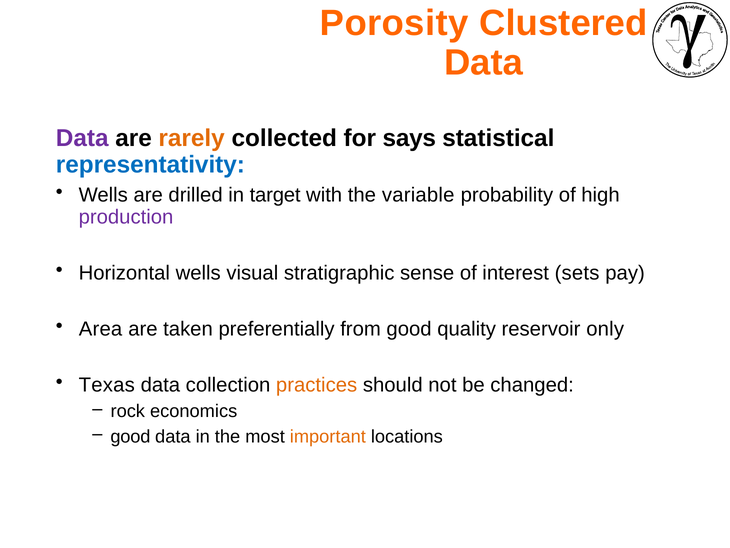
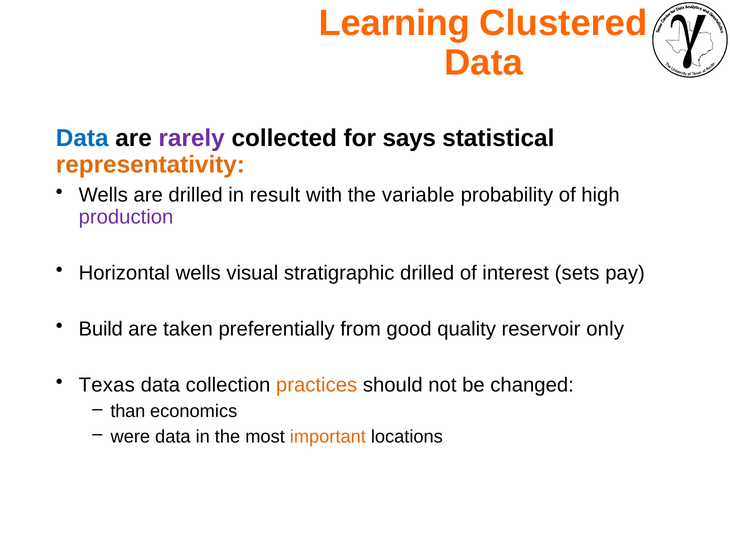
Porosity: Porosity -> Learning
Data at (82, 138) colour: purple -> blue
rarely colour: orange -> purple
representativity colour: blue -> orange
target: target -> result
stratigraphic sense: sense -> drilled
Area: Area -> Build
rock: rock -> than
good at (130, 436): good -> were
